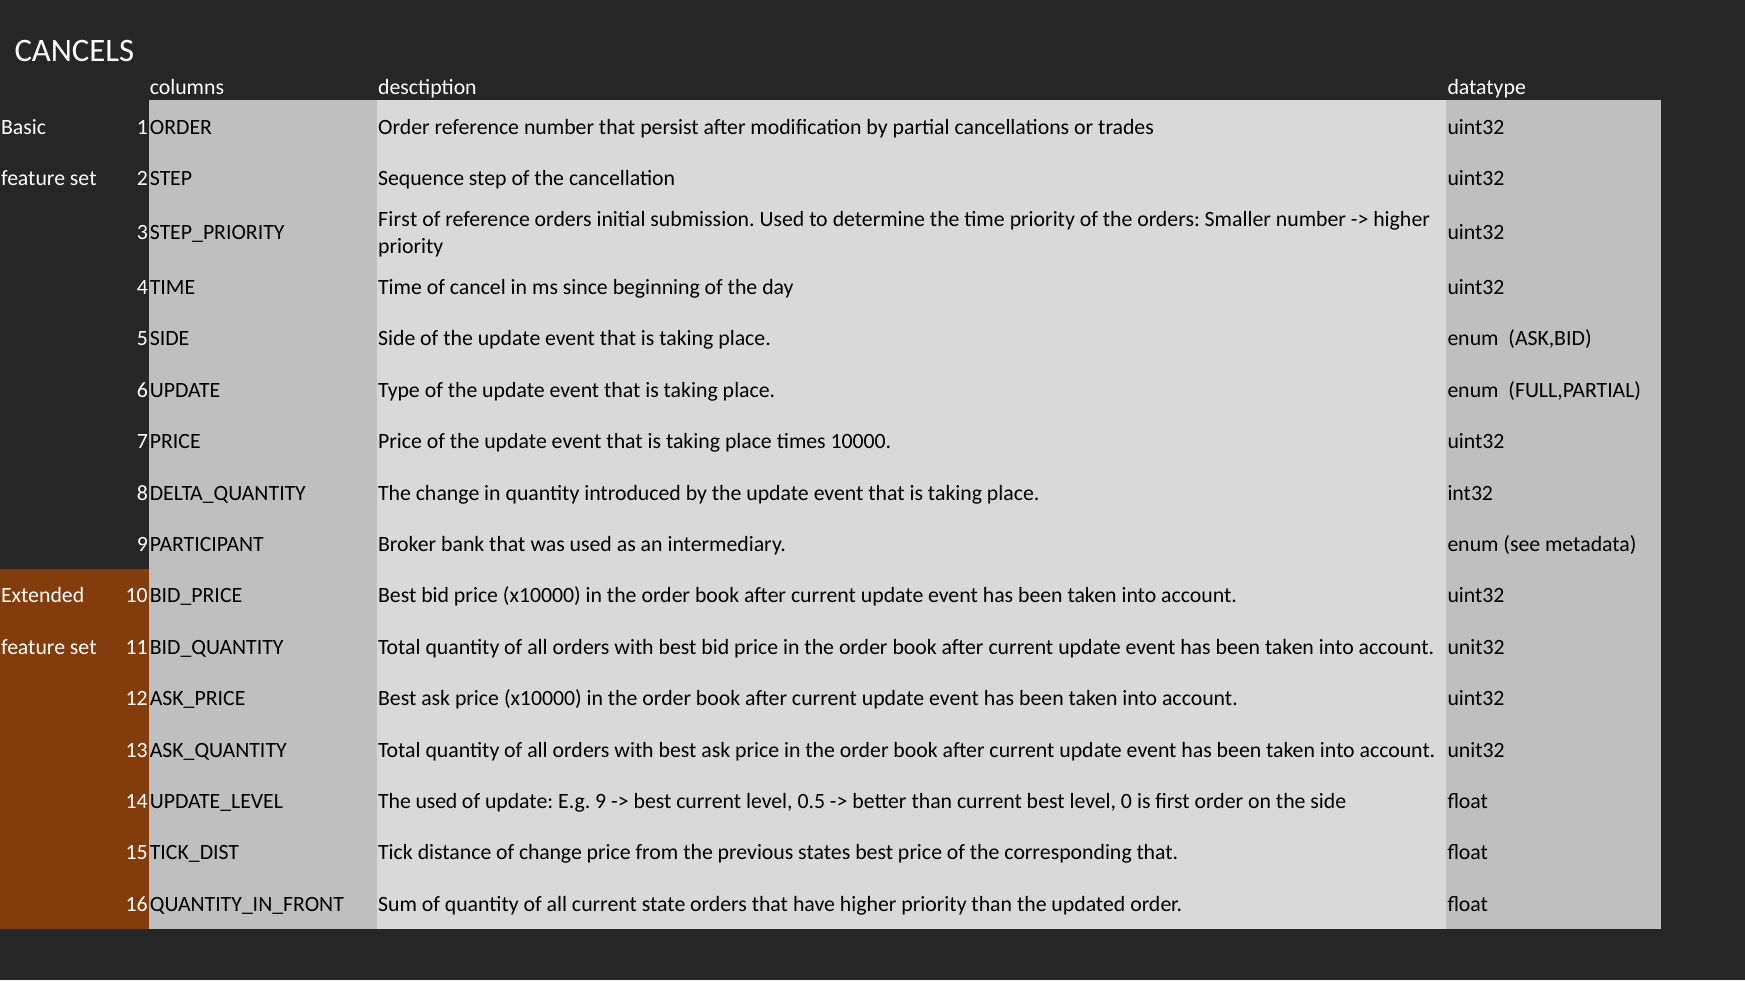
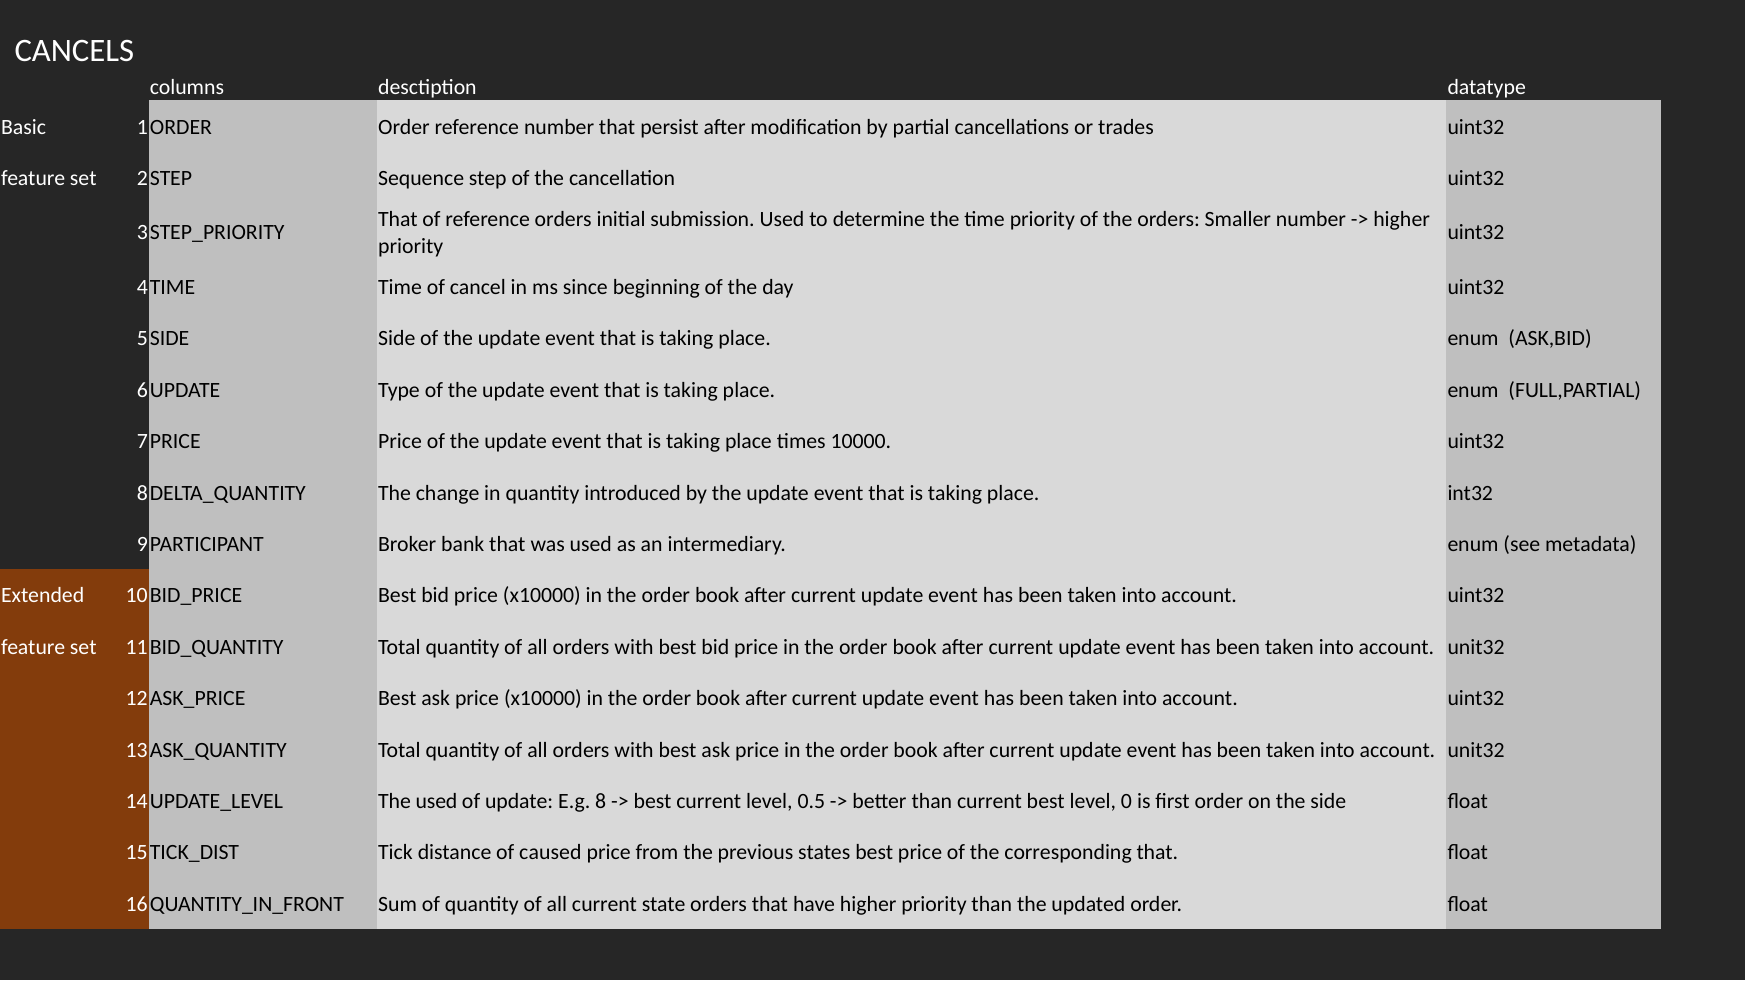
First at (398, 220): First -> That
9: 9 -> 8
of change: change -> caused
